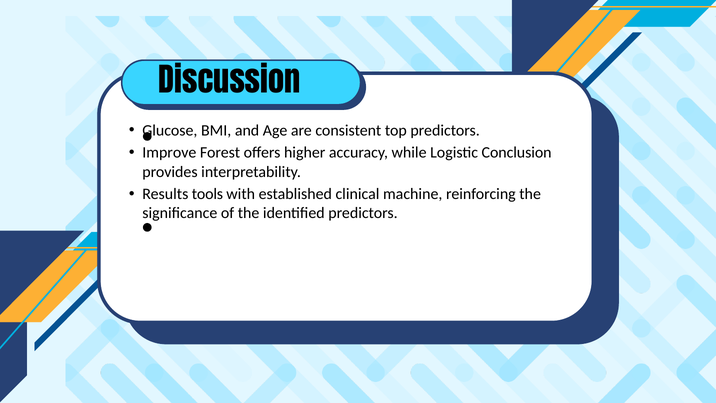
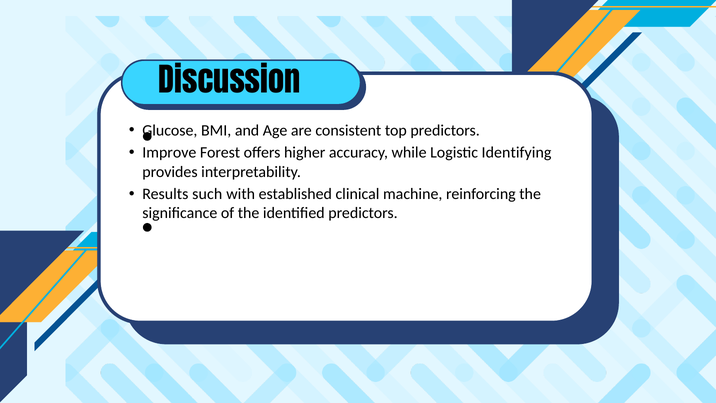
Conclusion: Conclusion -> Identifying
tools: tools -> such
